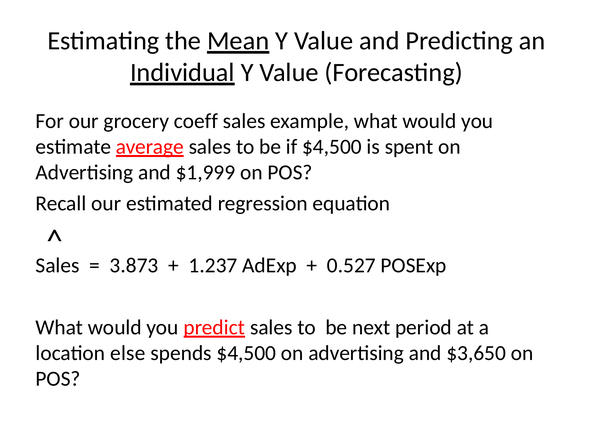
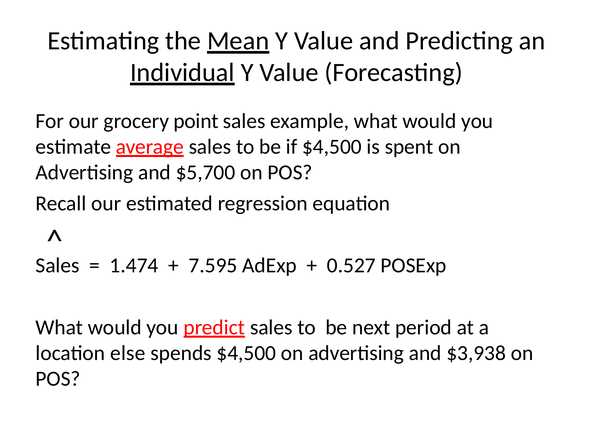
coeff: coeff -> point
$1,999: $1,999 -> $5,700
3.873: 3.873 -> 1.474
1.237: 1.237 -> 7.595
$3,650: $3,650 -> $3,938
